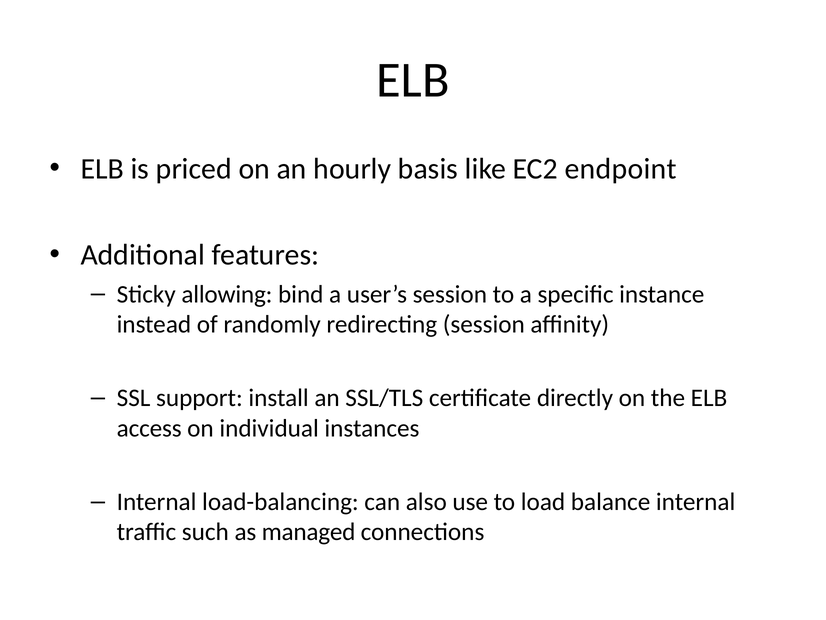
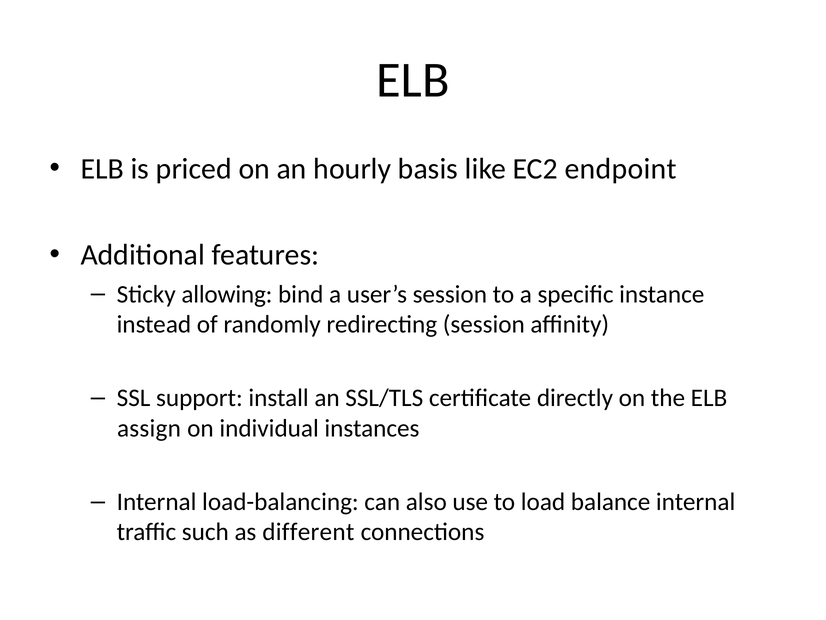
access: access -> assign
managed: managed -> different
